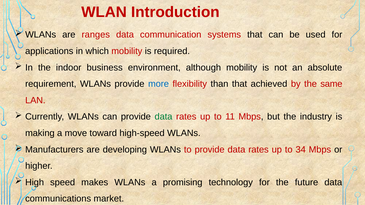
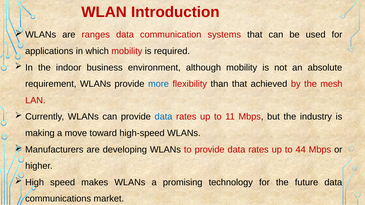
same: same -> mesh
data at (164, 117) colour: green -> blue
34: 34 -> 44
